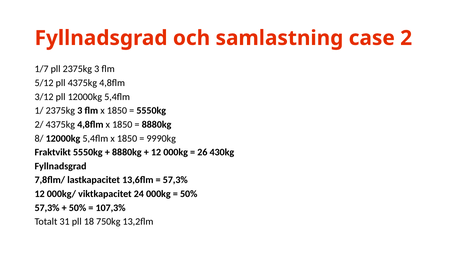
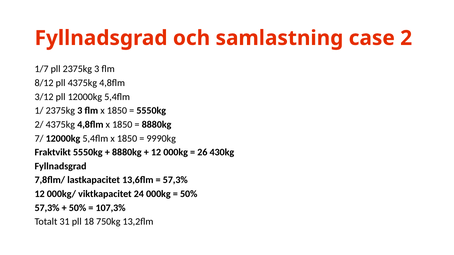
5/12: 5/12 -> 8/12
8/: 8/ -> 7/
